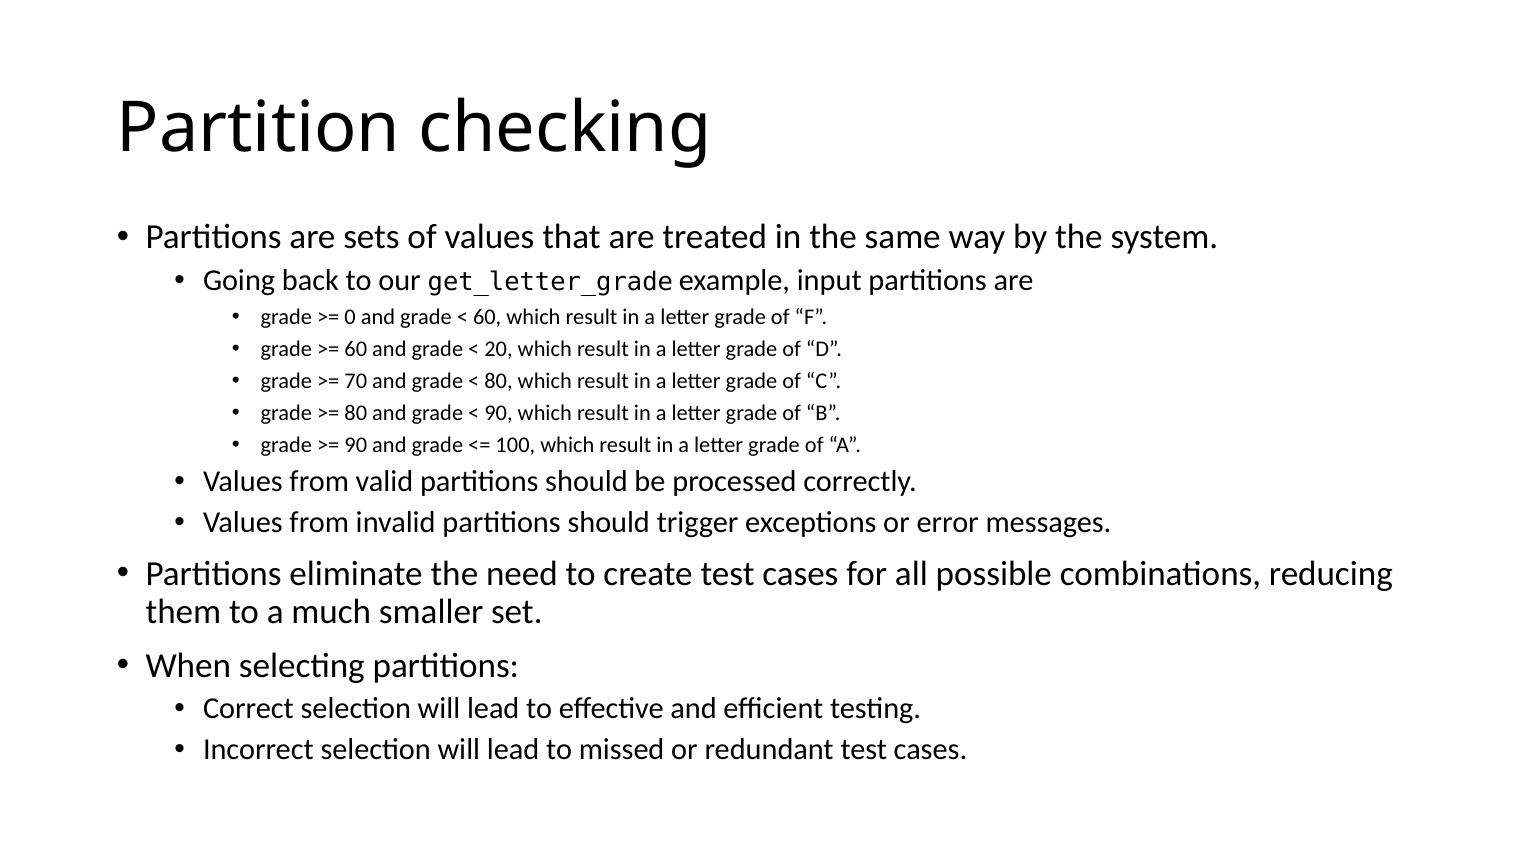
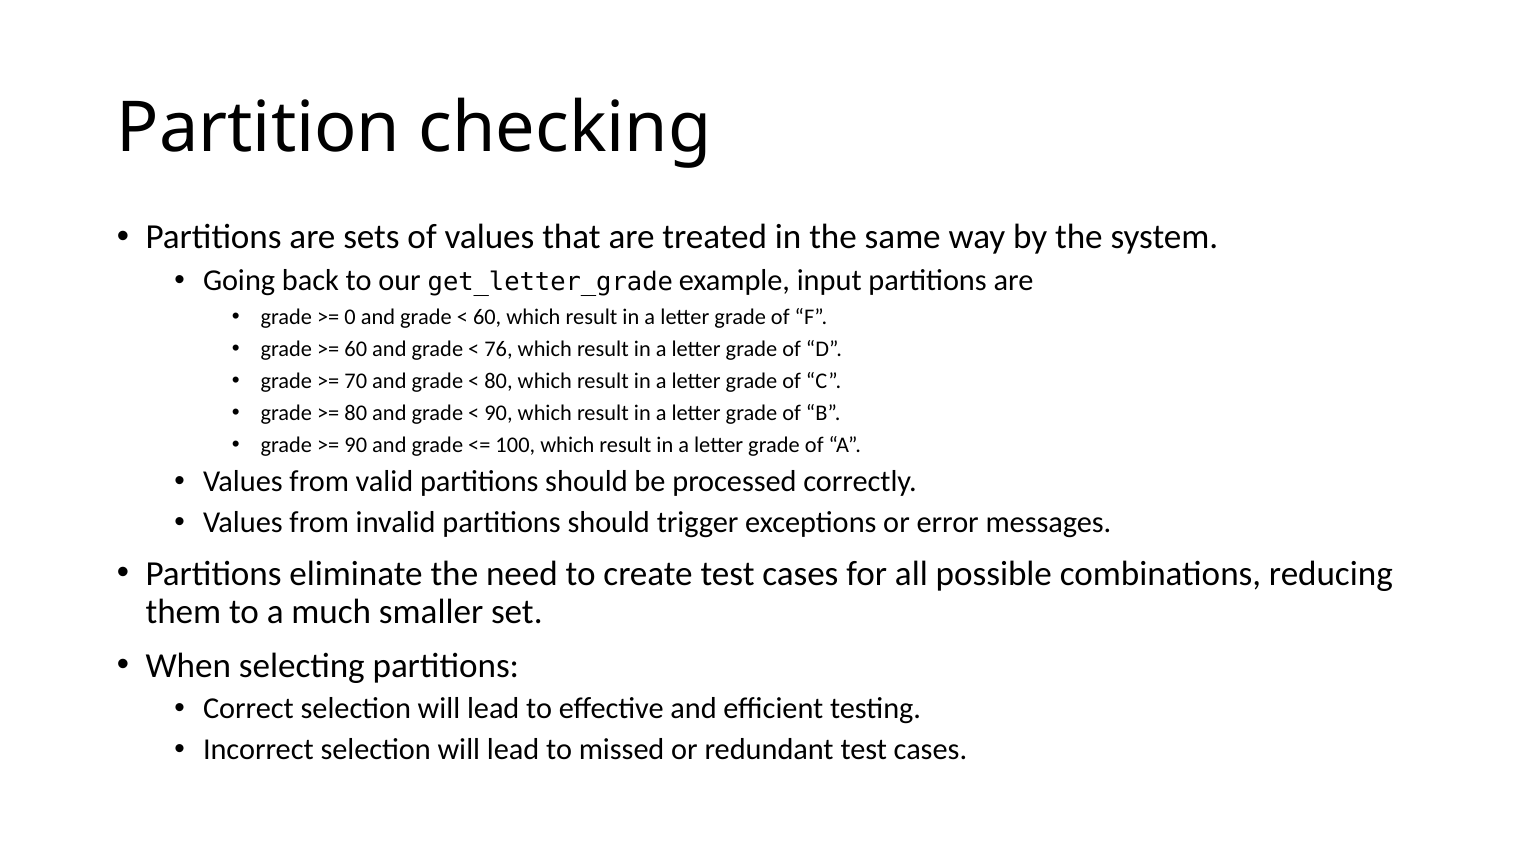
20: 20 -> 76
